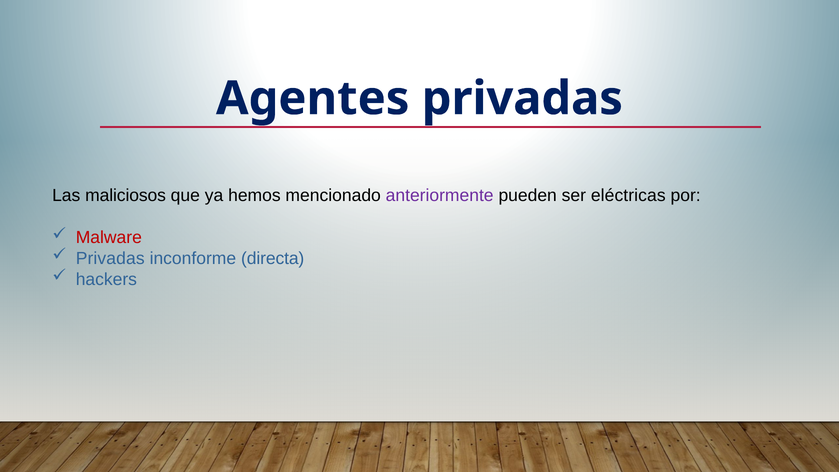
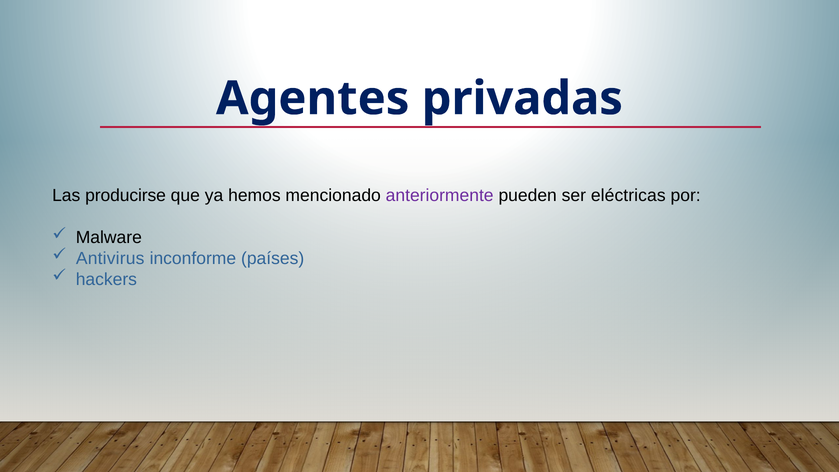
maliciosos: maliciosos -> producirse
Malware colour: red -> black
Privadas at (110, 259): Privadas -> Antivirus
directa: directa -> países
